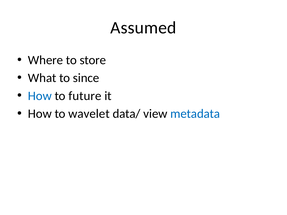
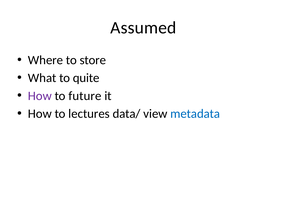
since: since -> quite
How at (40, 96) colour: blue -> purple
wavelet: wavelet -> lectures
